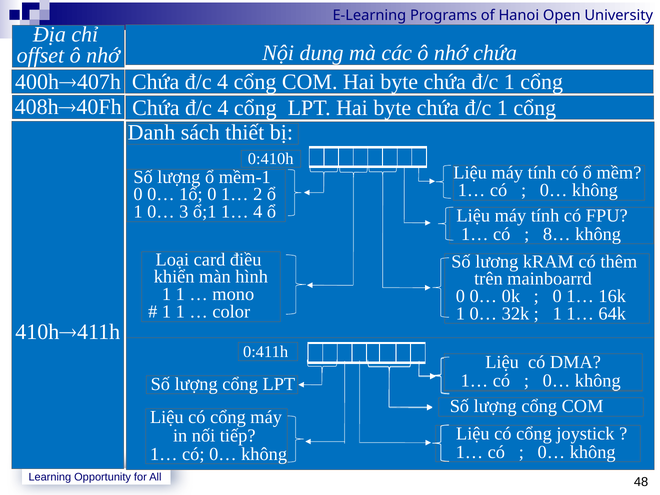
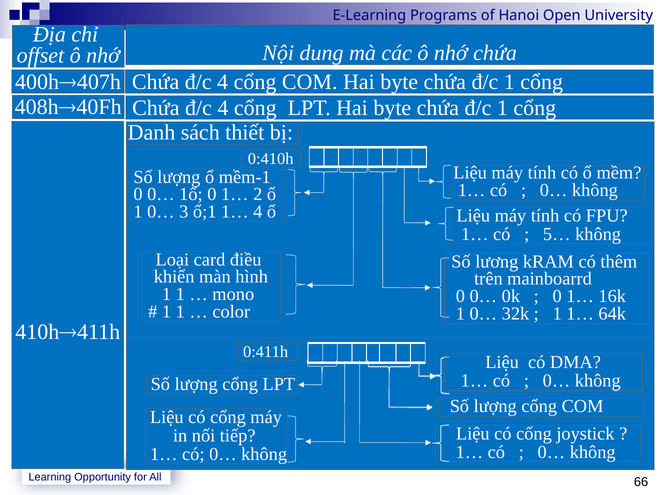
8…: 8… -> 5…
48: 48 -> 66
